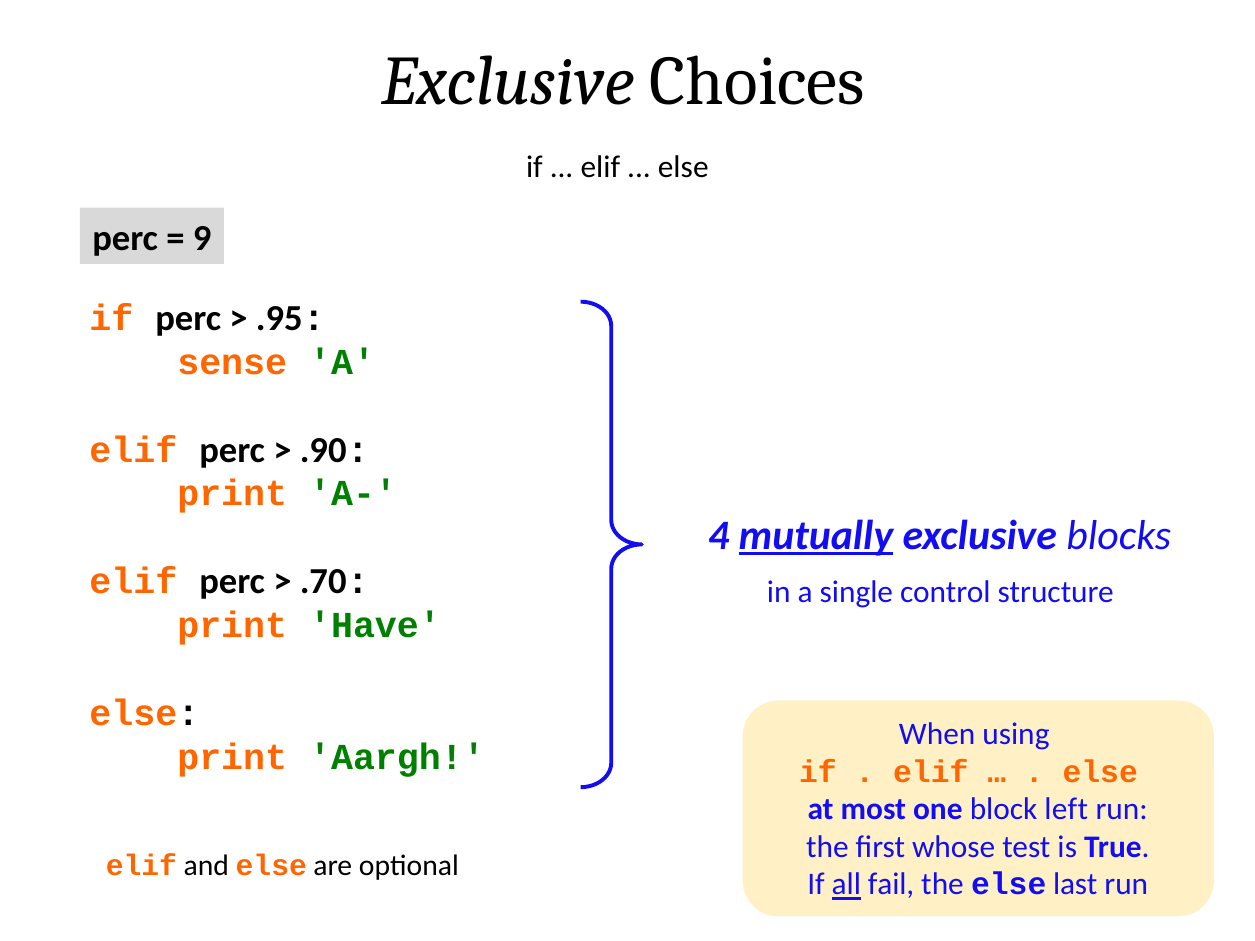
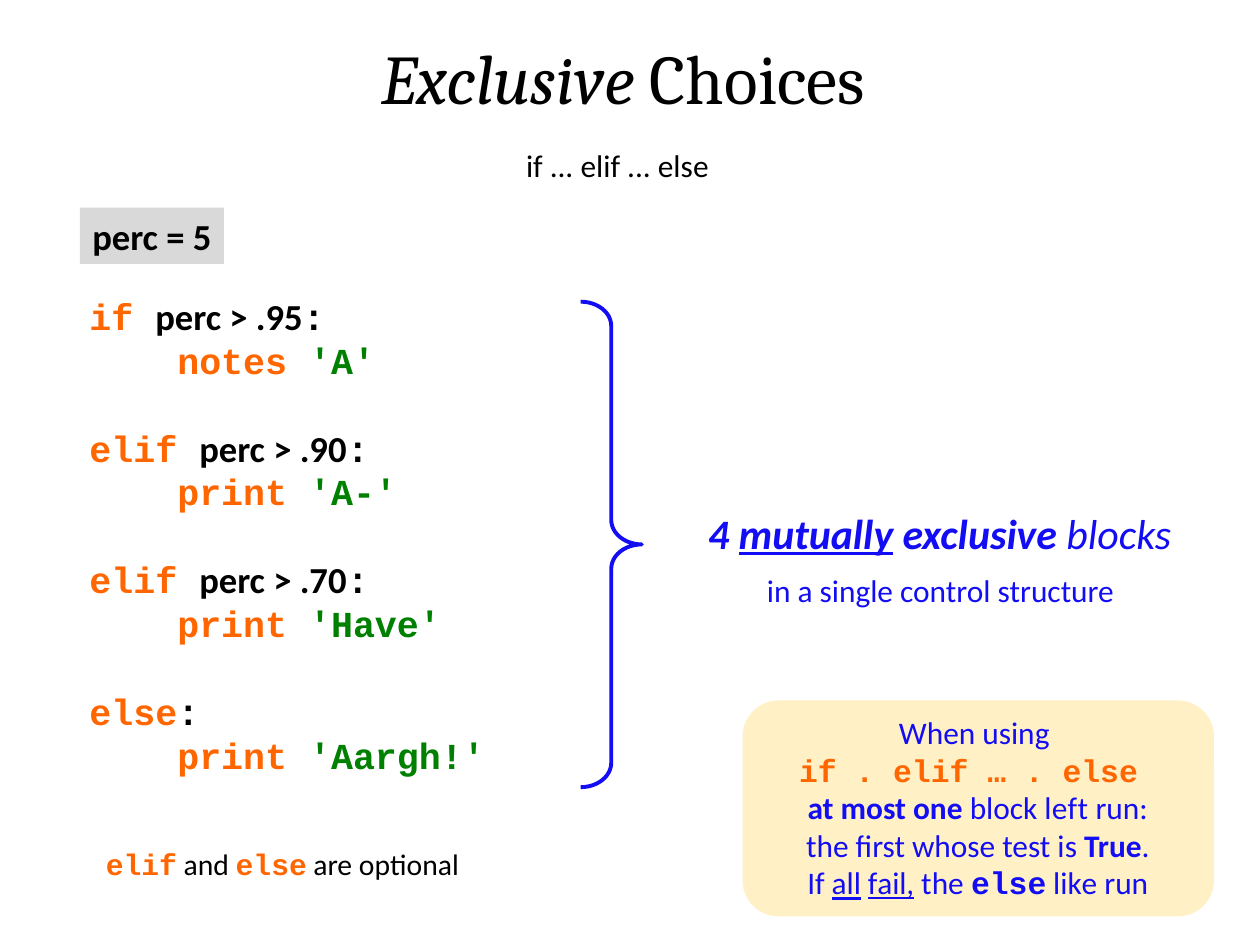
9: 9 -> 5
sense: sense -> notes
fail underline: none -> present
last: last -> like
